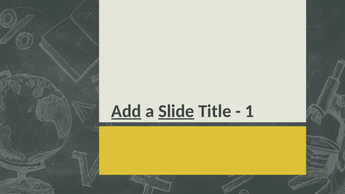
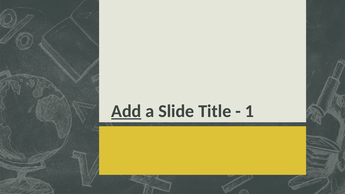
Slide underline: present -> none
